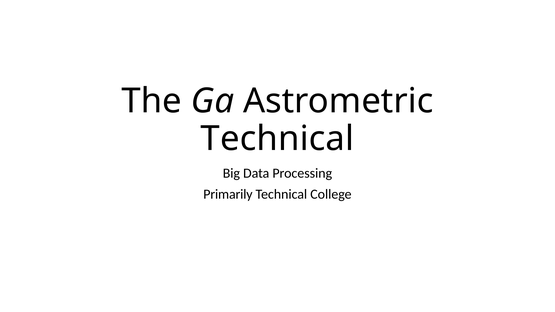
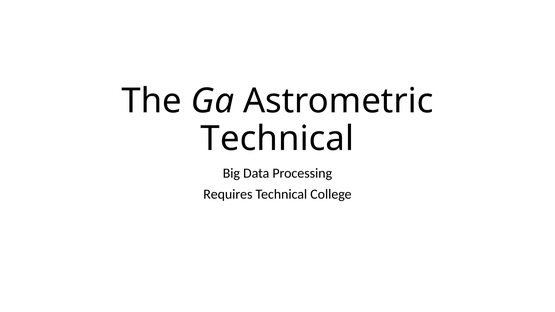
Primarily: Primarily -> Requires
